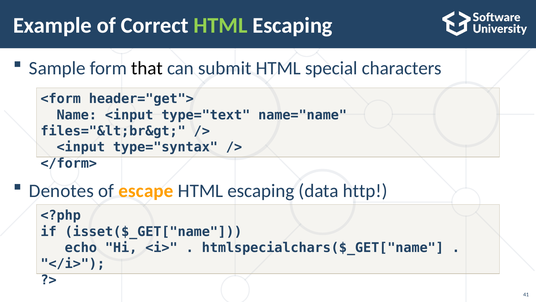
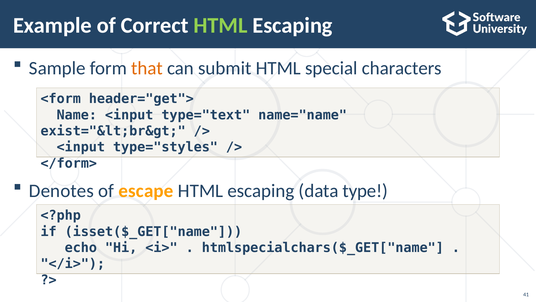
that colour: black -> orange
files="&lt;br&gt: files="&lt;br&gt -> exist="&lt;br&gt
type="syntax: type="syntax -> type="styles
http: http -> type
